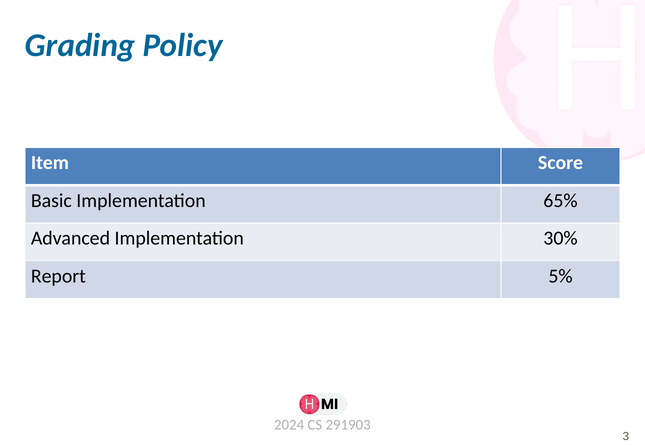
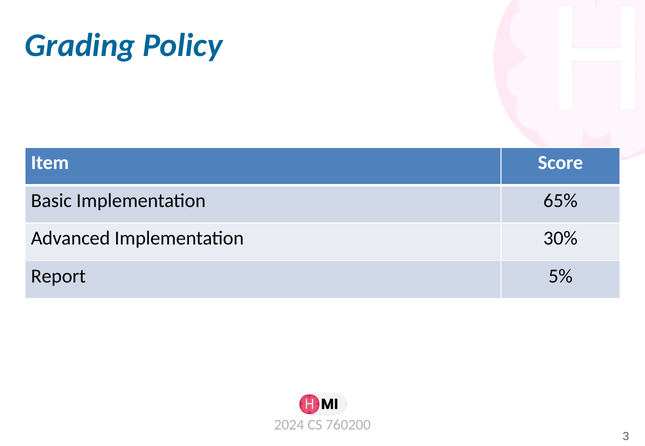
291903: 291903 -> 760200
